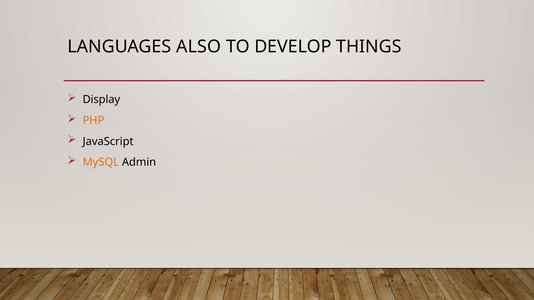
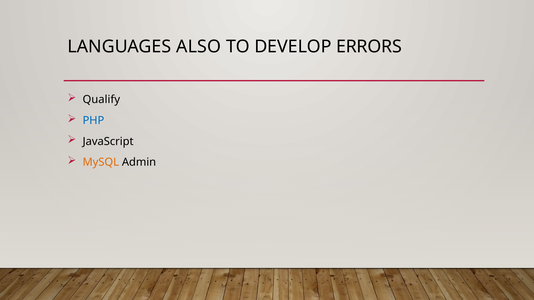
THINGS: THINGS -> ERRORS
Display: Display -> Qualify
PHP colour: orange -> blue
